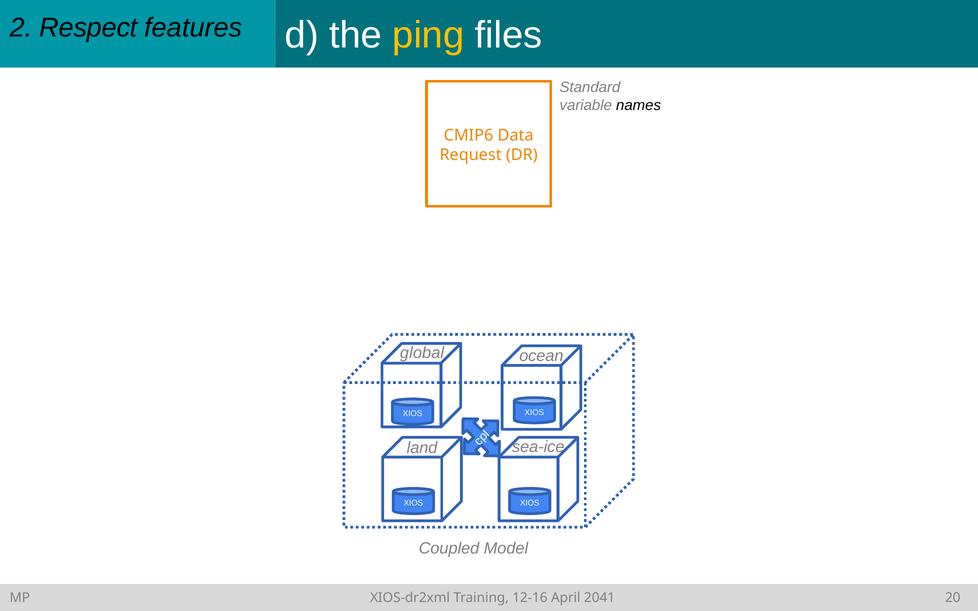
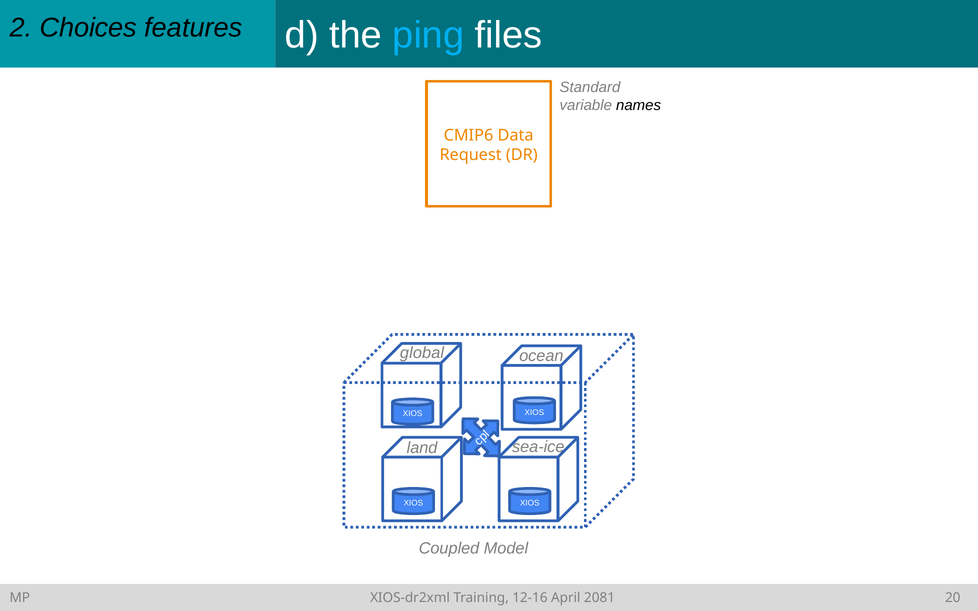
Respect: Respect -> Choices
ping colour: yellow -> light blue
2041: 2041 -> 2081
